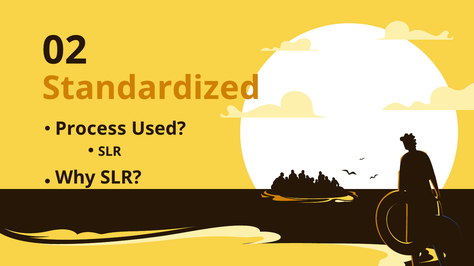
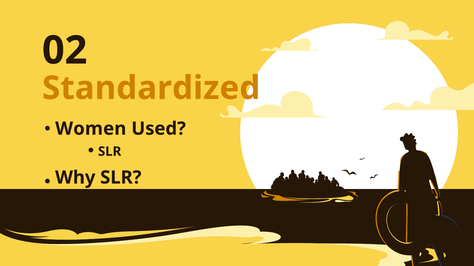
Process: Process -> Women
